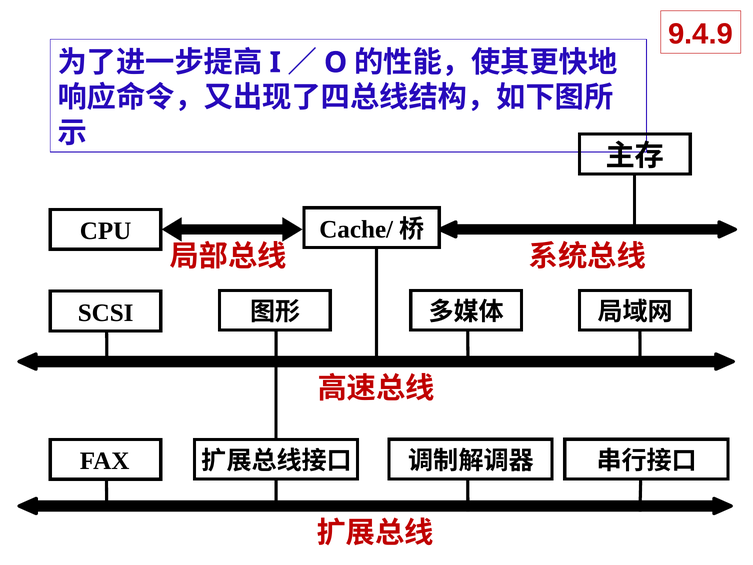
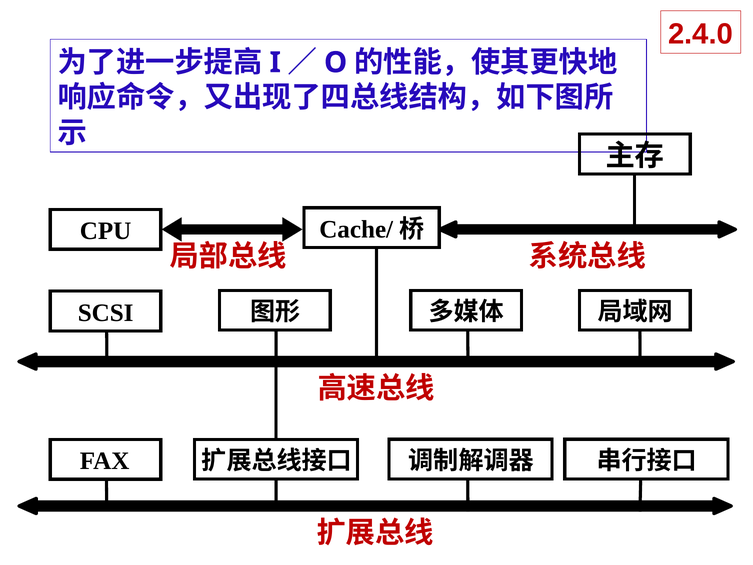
9.4.9: 9.4.9 -> 2.4.0
